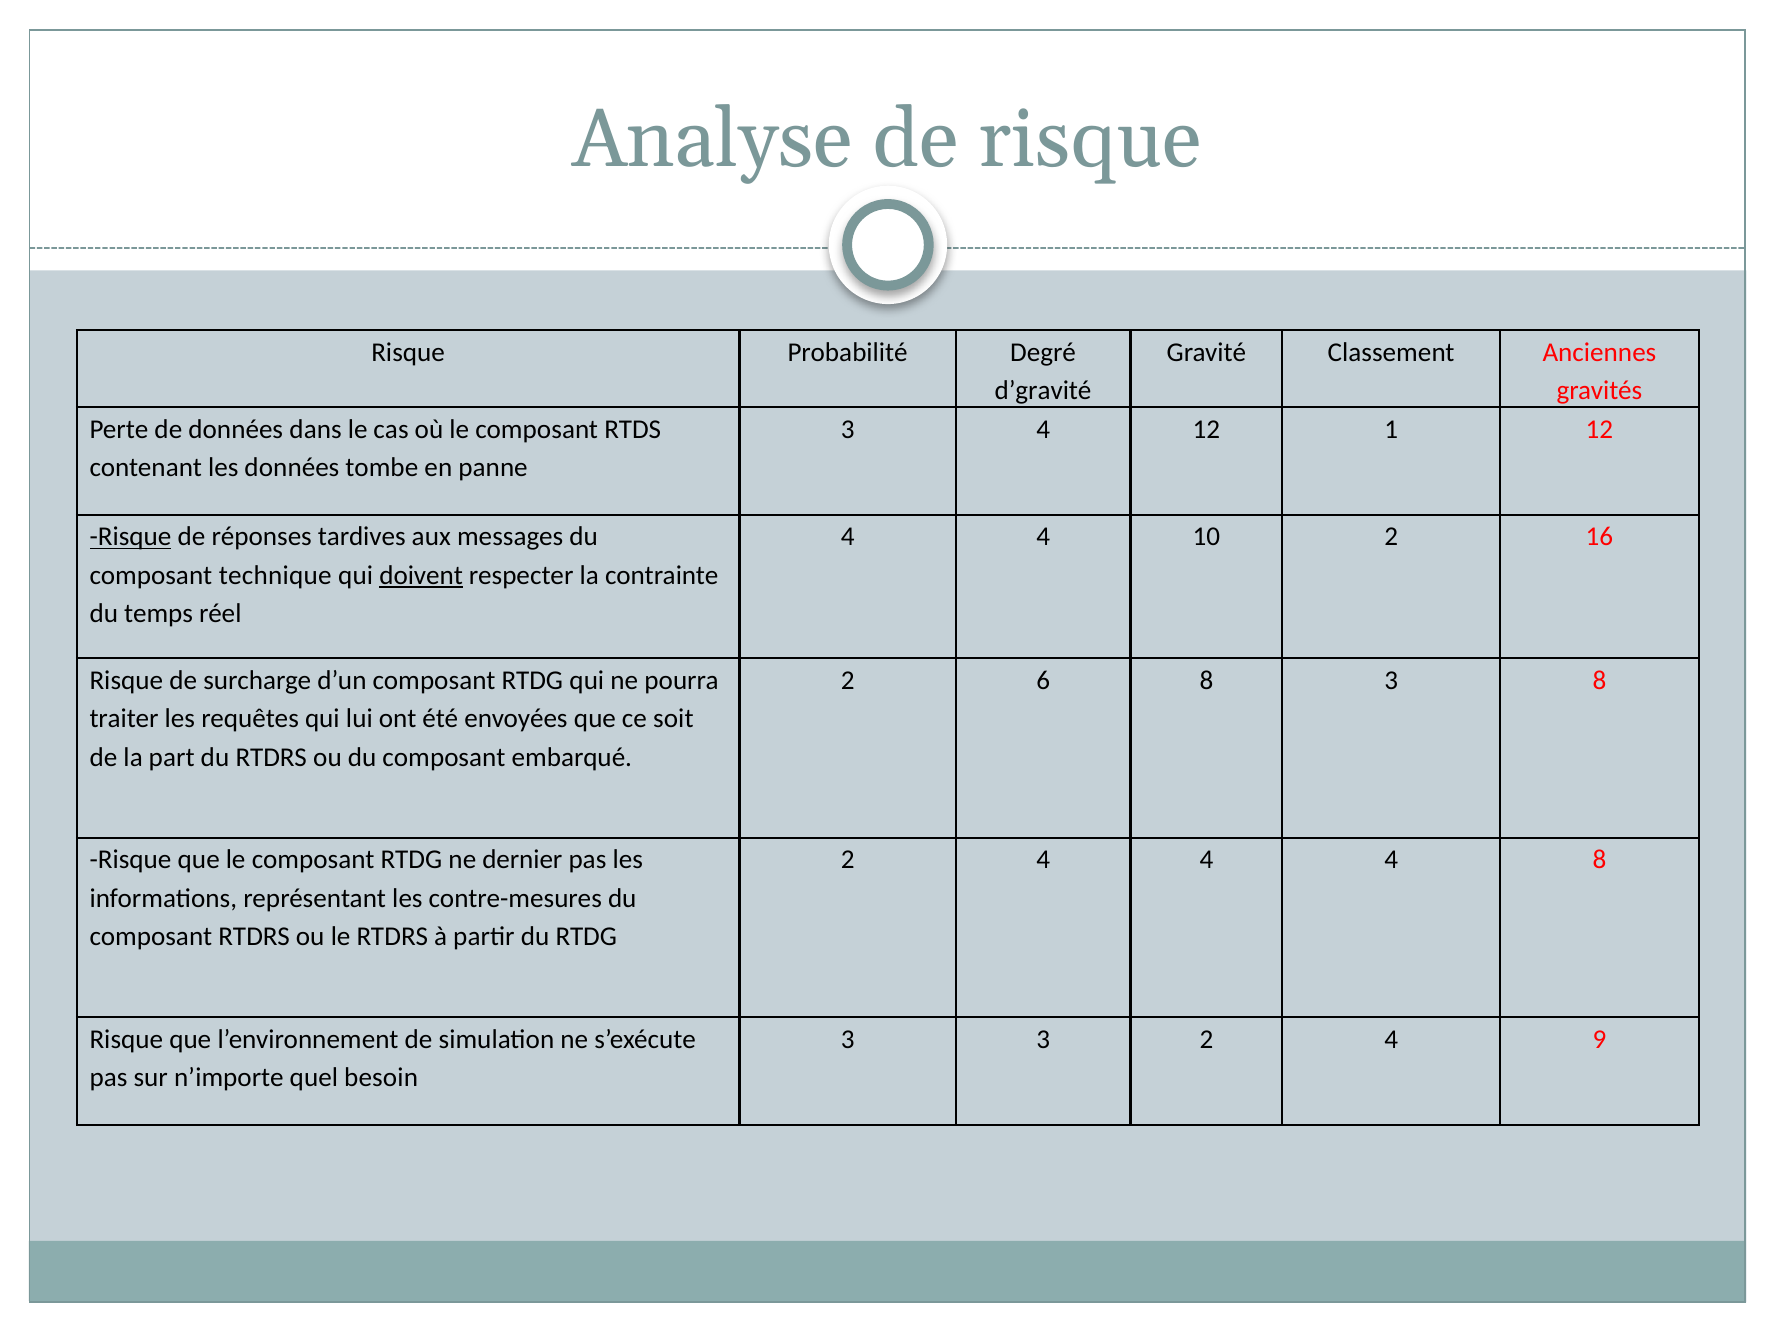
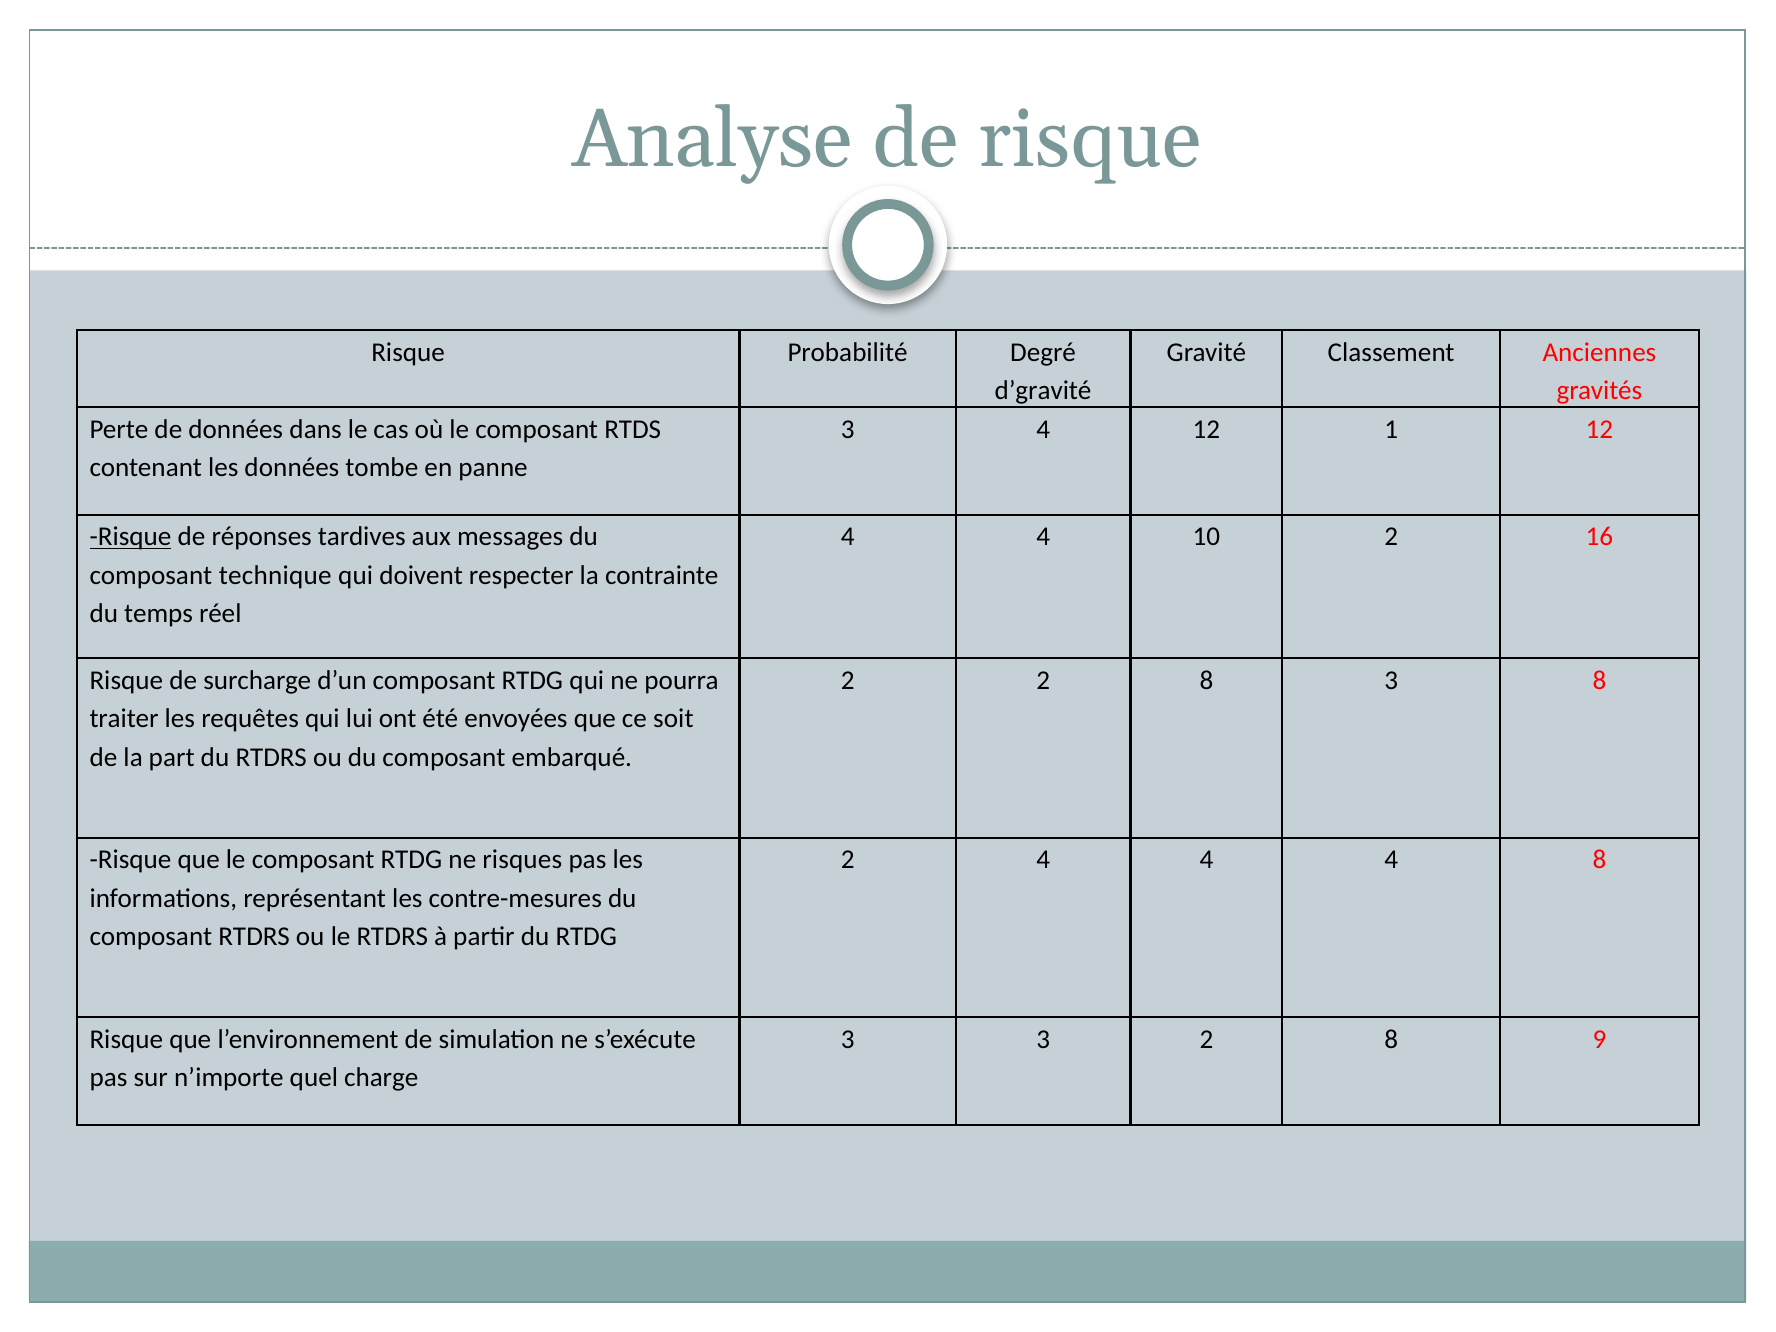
doivent underline: present -> none
2 6: 6 -> 2
dernier: dernier -> risques
3 2 4: 4 -> 8
besoin: besoin -> charge
